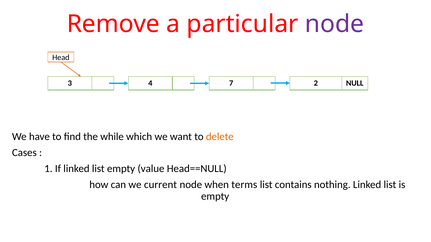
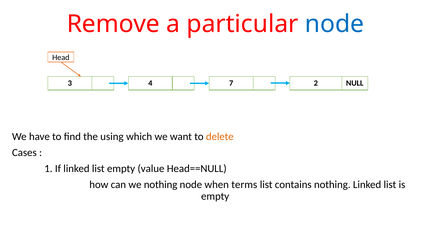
node at (334, 24) colour: purple -> blue
while: while -> using
we current: current -> nothing
